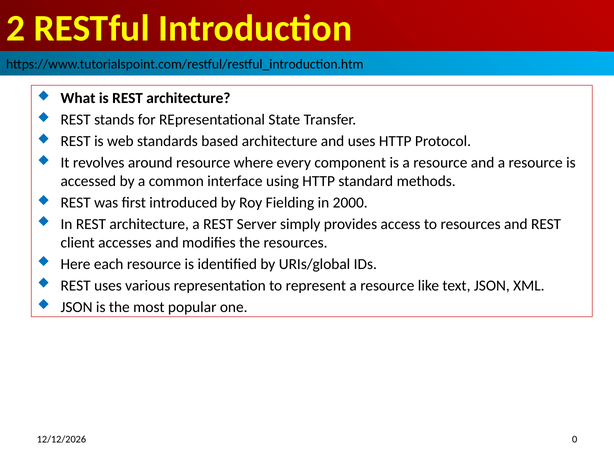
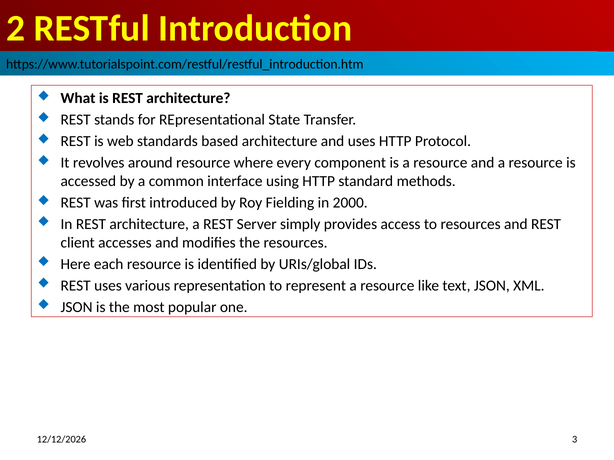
0: 0 -> 3
